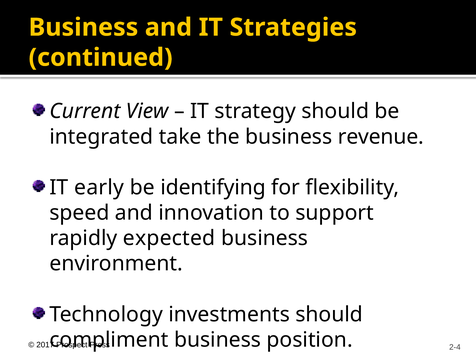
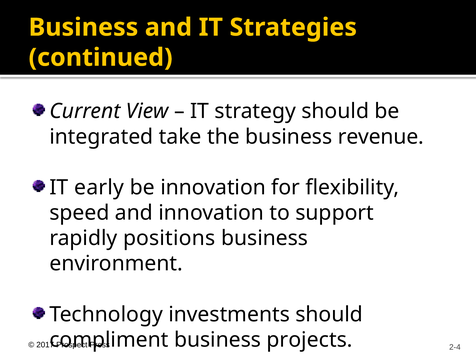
be identifying: identifying -> innovation
expected: expected -> positions
position: position -> projects
